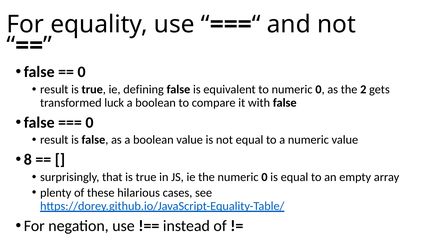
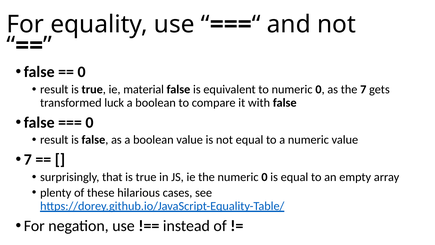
defining: defining -> material
the 2: 2 -> 7
8 at (28, 159): 8 -> 7
